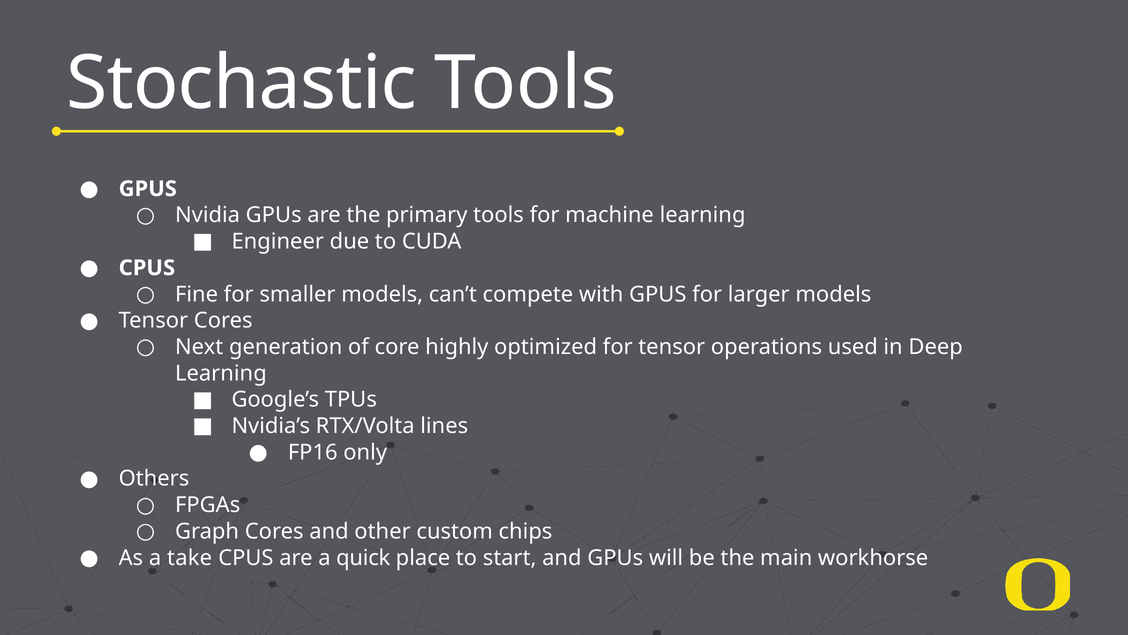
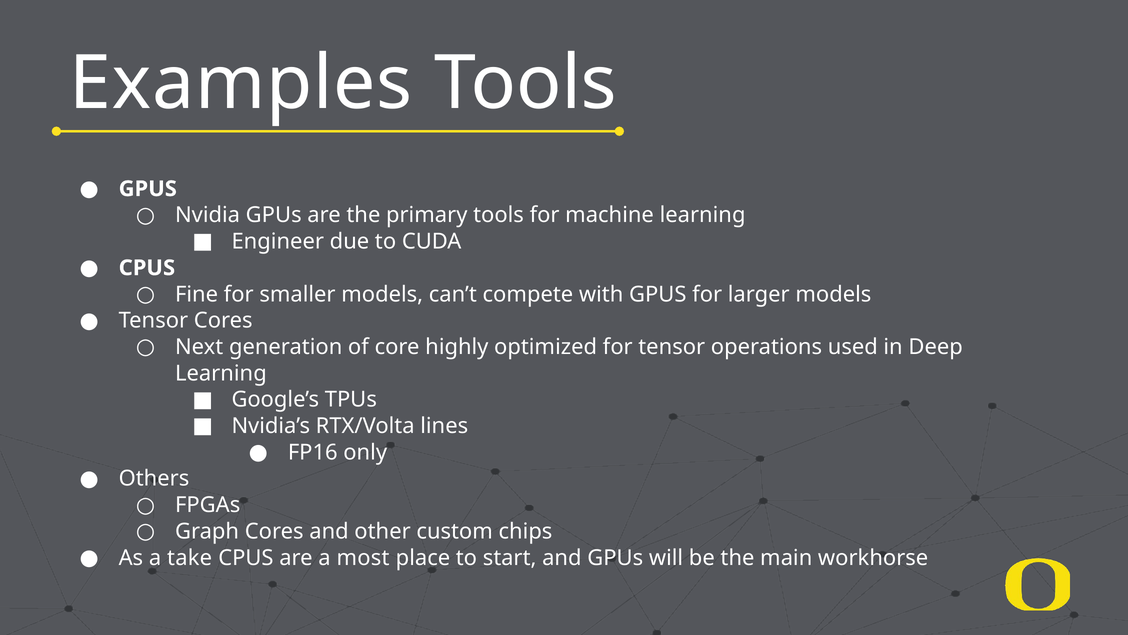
Stochastic: Stochastic -> Examples
quick: quick -> most
